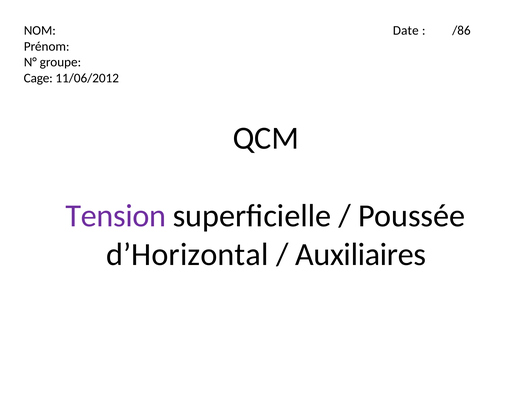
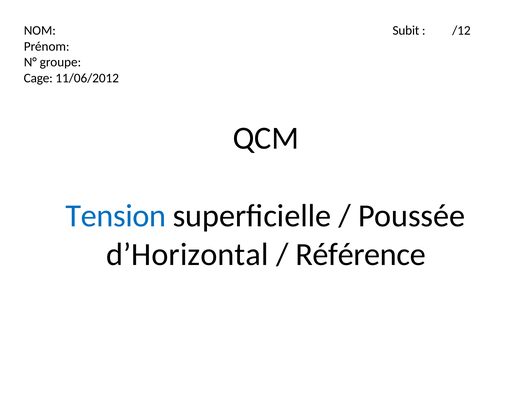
Date: Date -> Subit
/86: /86 -> /12
Tension colour: purple -> blue
Auxiliaires: Auxiliaires -> Référence
